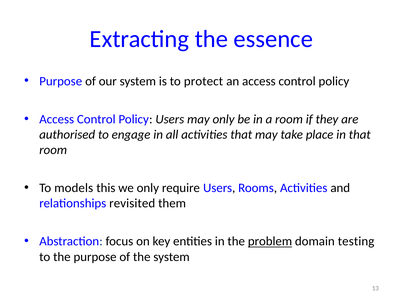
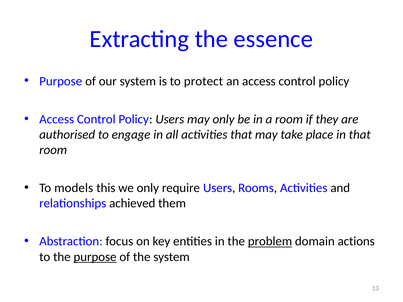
revisited: revisited -> achieved
testing: testing -> actions
purpose at (95, 257) underline: none -> present
